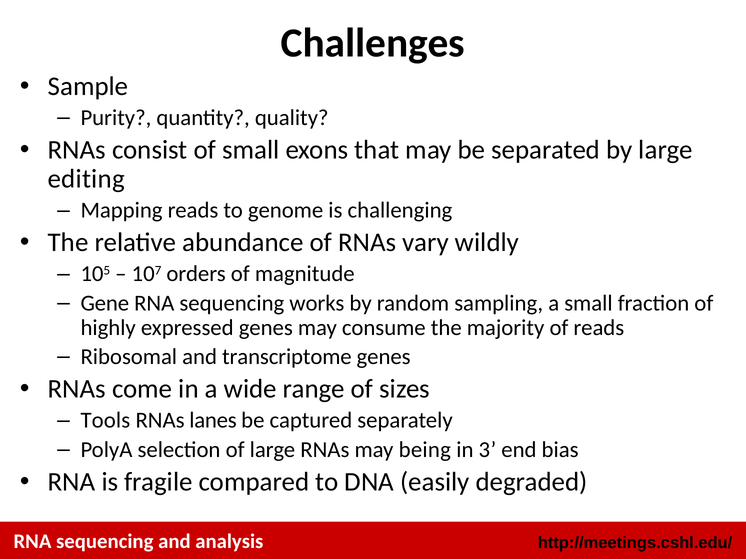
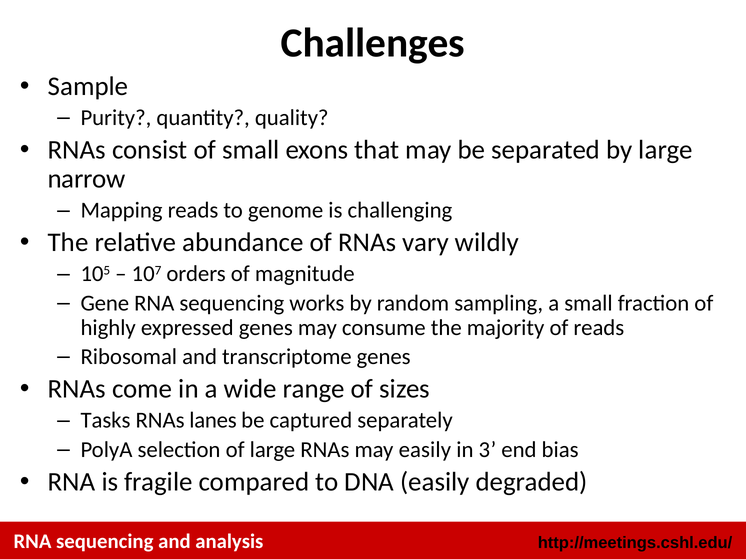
editing: editing -> narrow
Tools: Tools -> Tasks
may being: being -> easily
